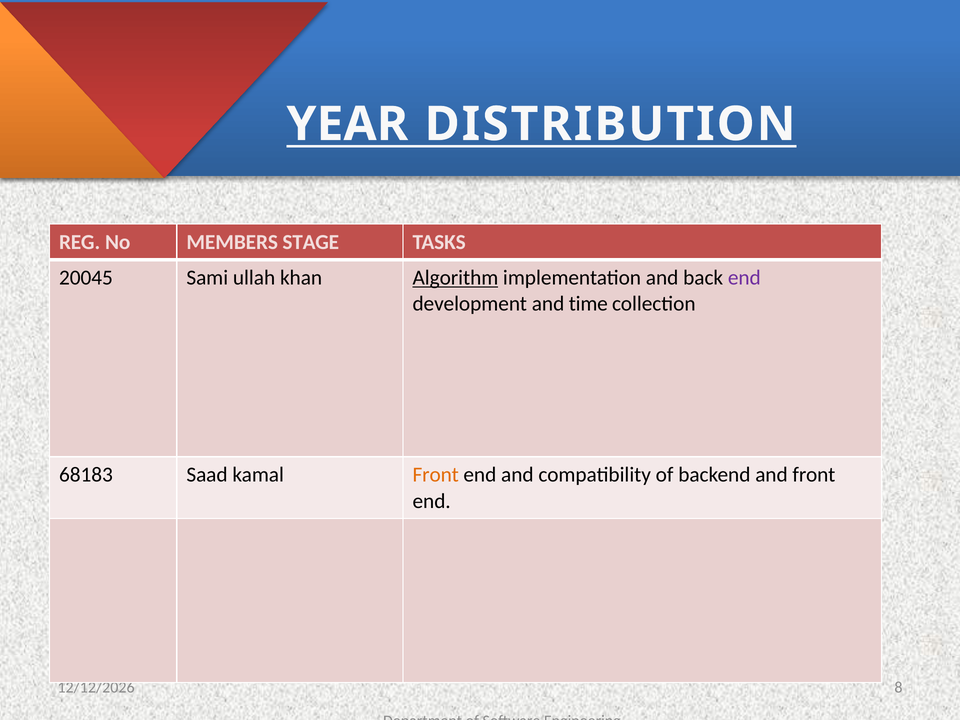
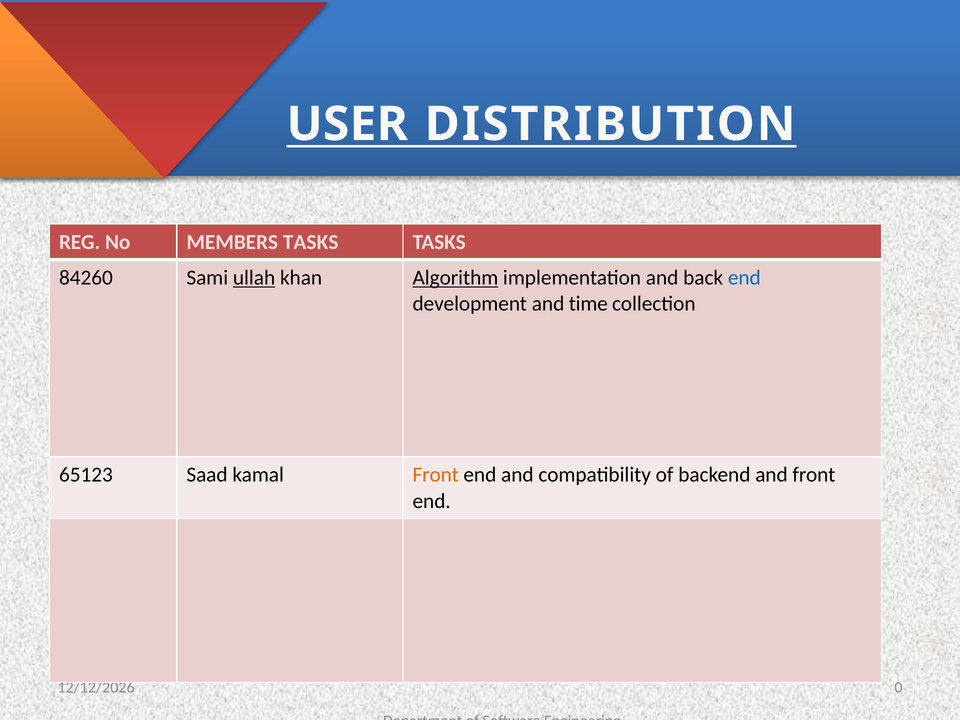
YEAR: YEAR -> USER
MEMBERS STAGE: STAGE -> TASKS
20045: 20045 -> 84260
ullah underline: none -> present
end at (744, 278) colour: purple -> blue
68183: 68183 -> 65123
8: 8 -> 0
